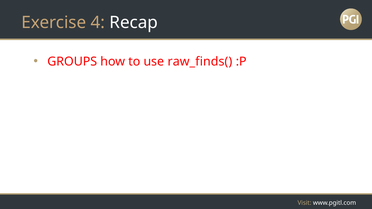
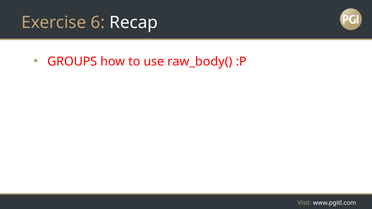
4: 4 -> 6
raw_finds(: raw_finds( -> raw_body(
